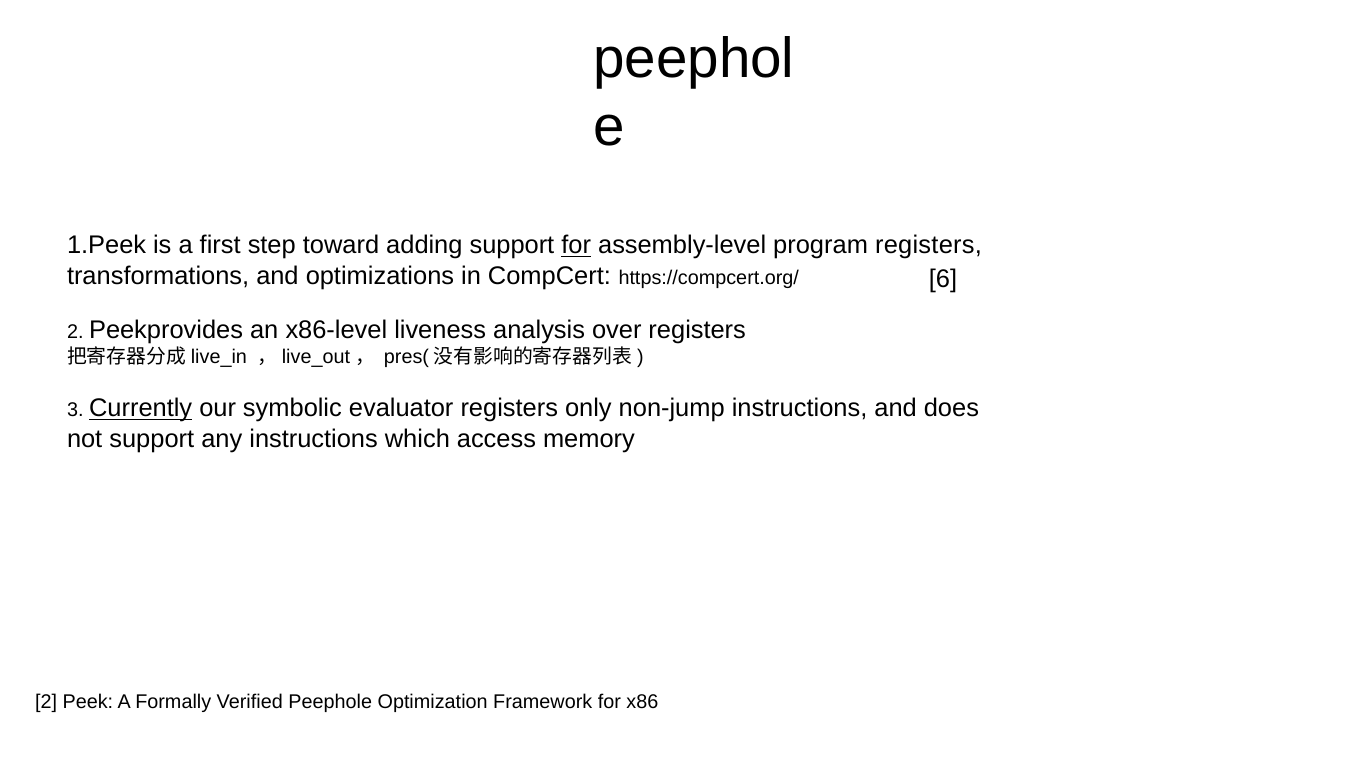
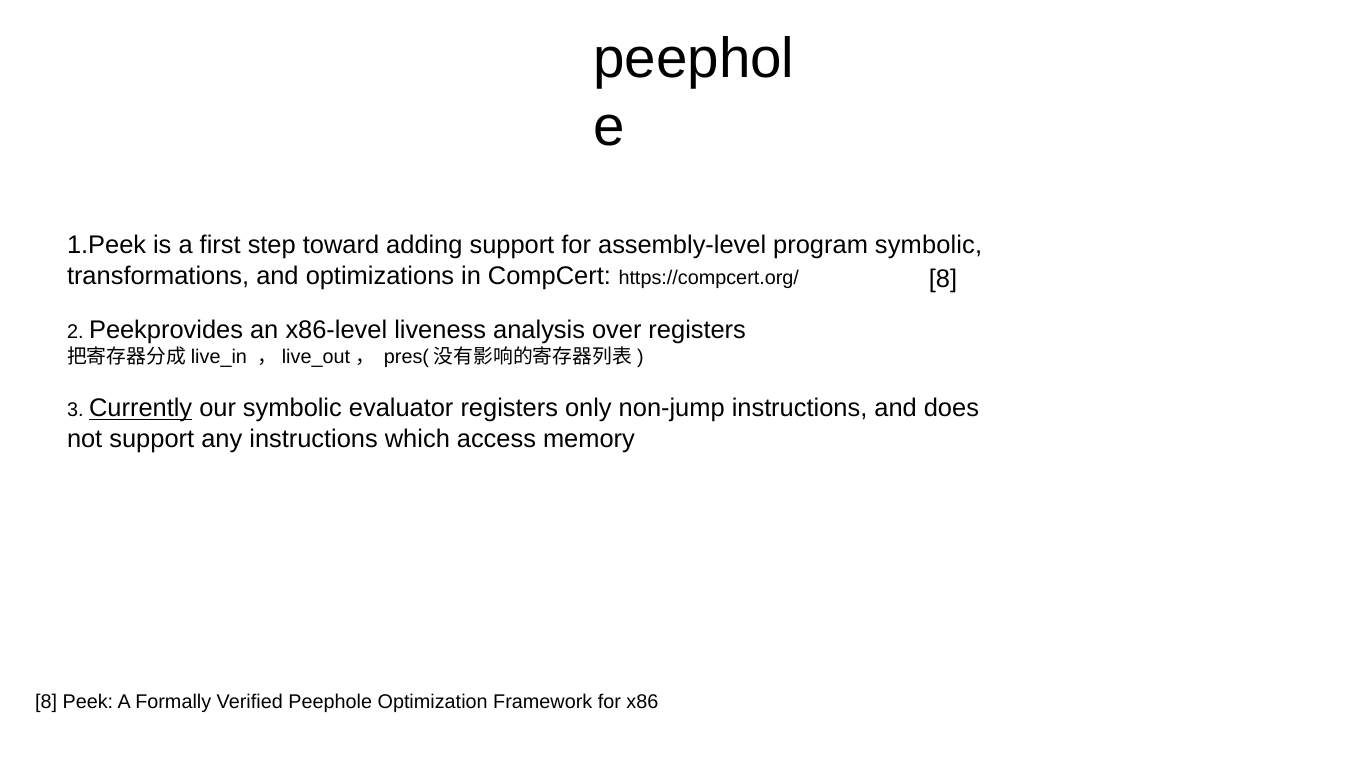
for at (576, 245) underline: present -> none
program registers: registers -> symbolic
6 at (943, 279): 6 -> 8
2 at (46, 701): 2 -> 8
